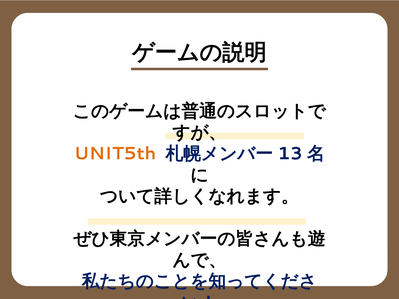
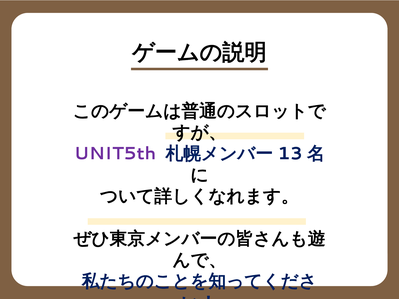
UNIT5th colour: orange -> purple
